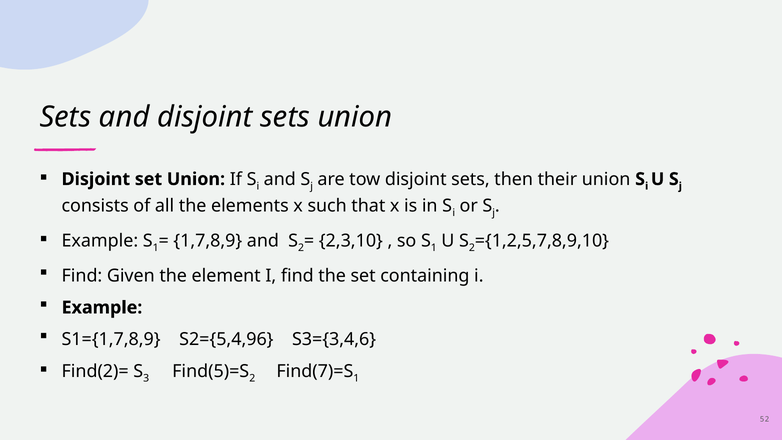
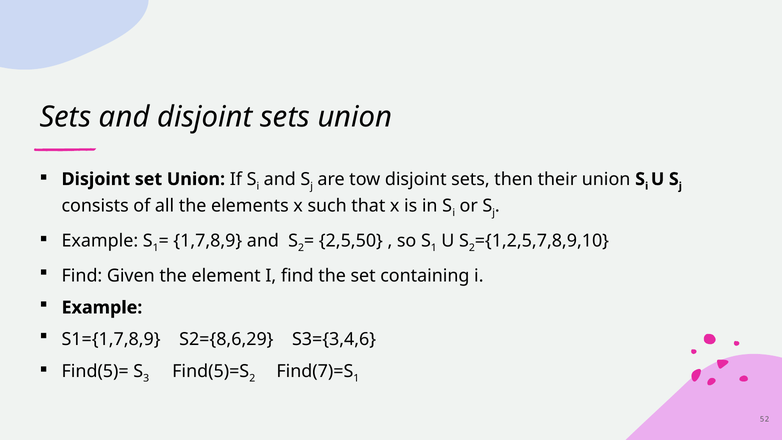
2,3,10: 2,3,10 -> 2,5,50
S2={5,4,96: S2={5,4,96 -> S2={8,6,29
Find(2)=: Find(2)= -> Find(5)=
